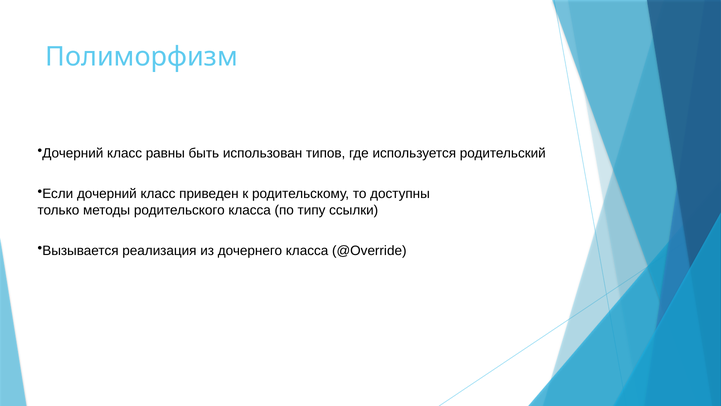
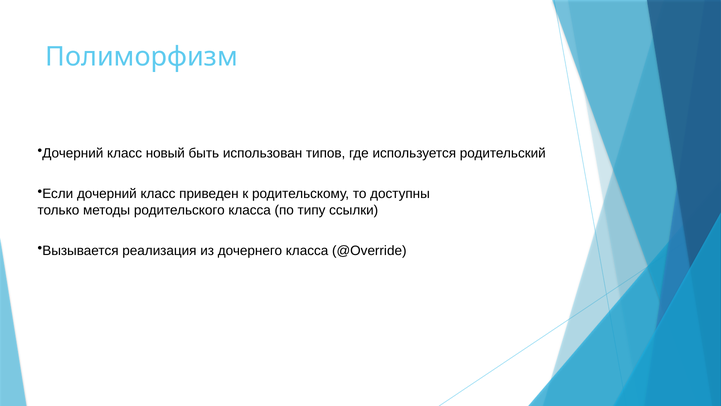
равны: равны -> новый
